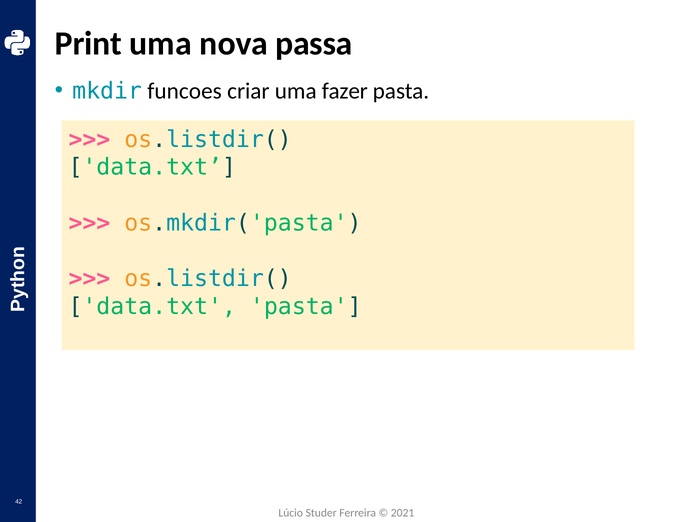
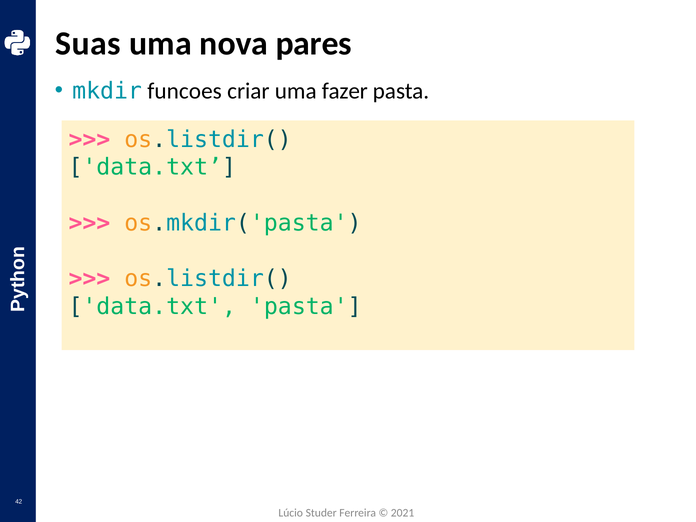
Print: Print -> Suas
passa: passa -> pares
